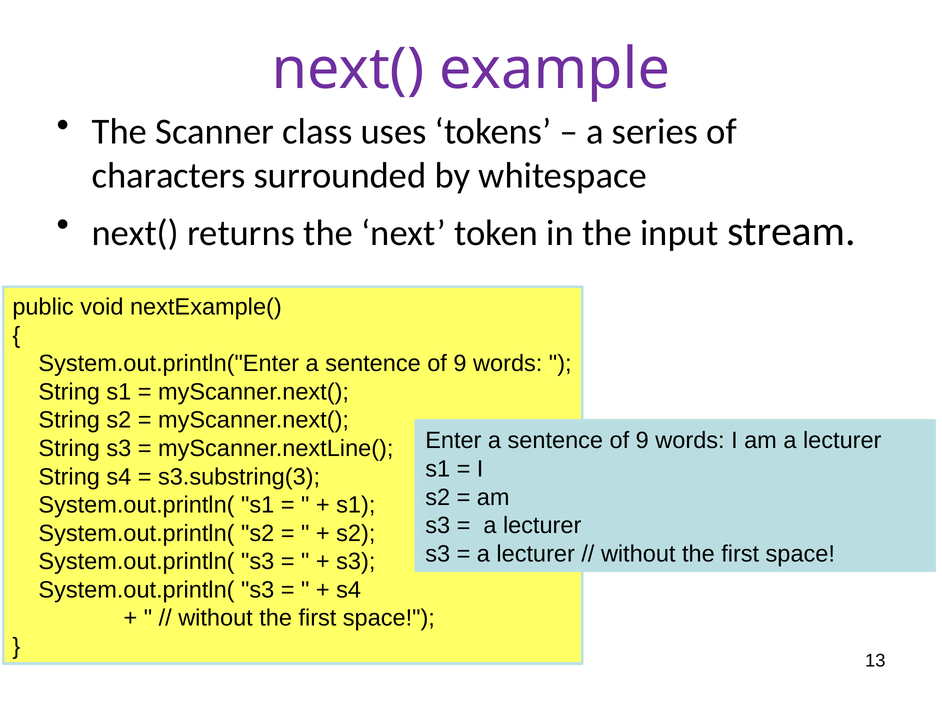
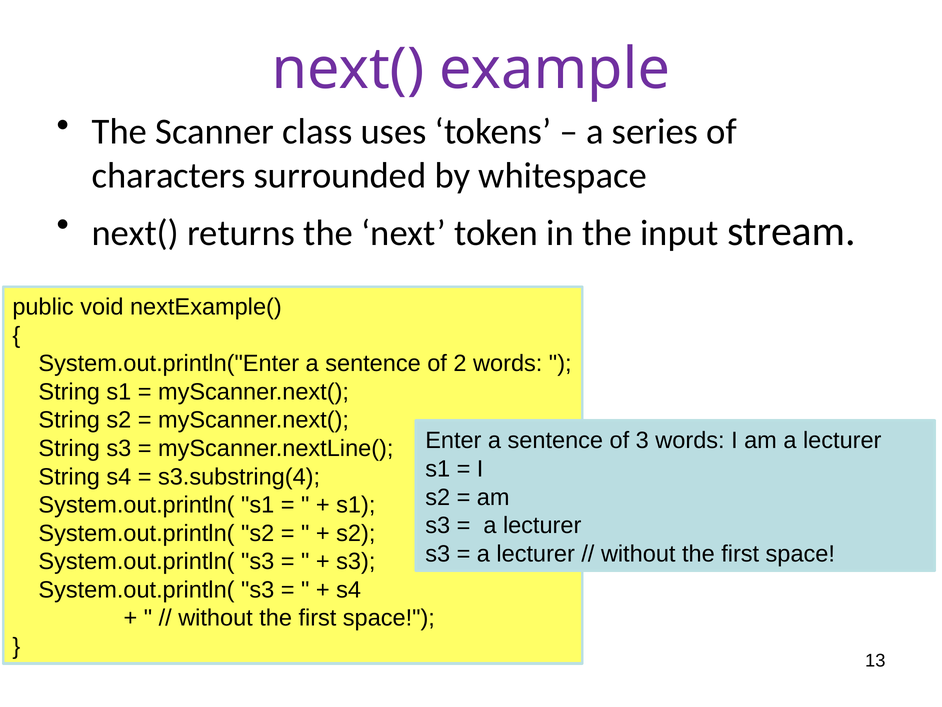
9 at (460, 363): 9 -> 2
9 at (642, 440): 9 -> 3
s3.substring(3: s3.substring(3 -> s3.substring(4
